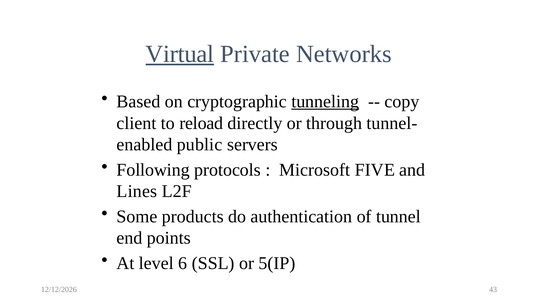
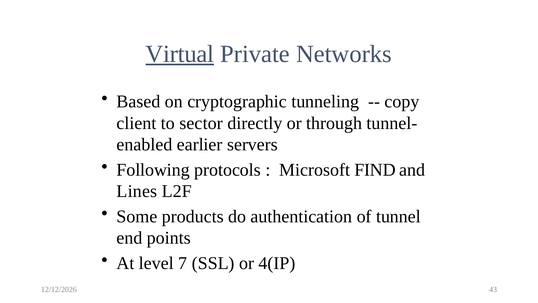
tunneling underline: present -> none
reload: reload -> sector
public: public -> earlier
FIVE: FIVE -> FIND
6: 6 -> 7
5(IP: 5(IP -> 4(IP
